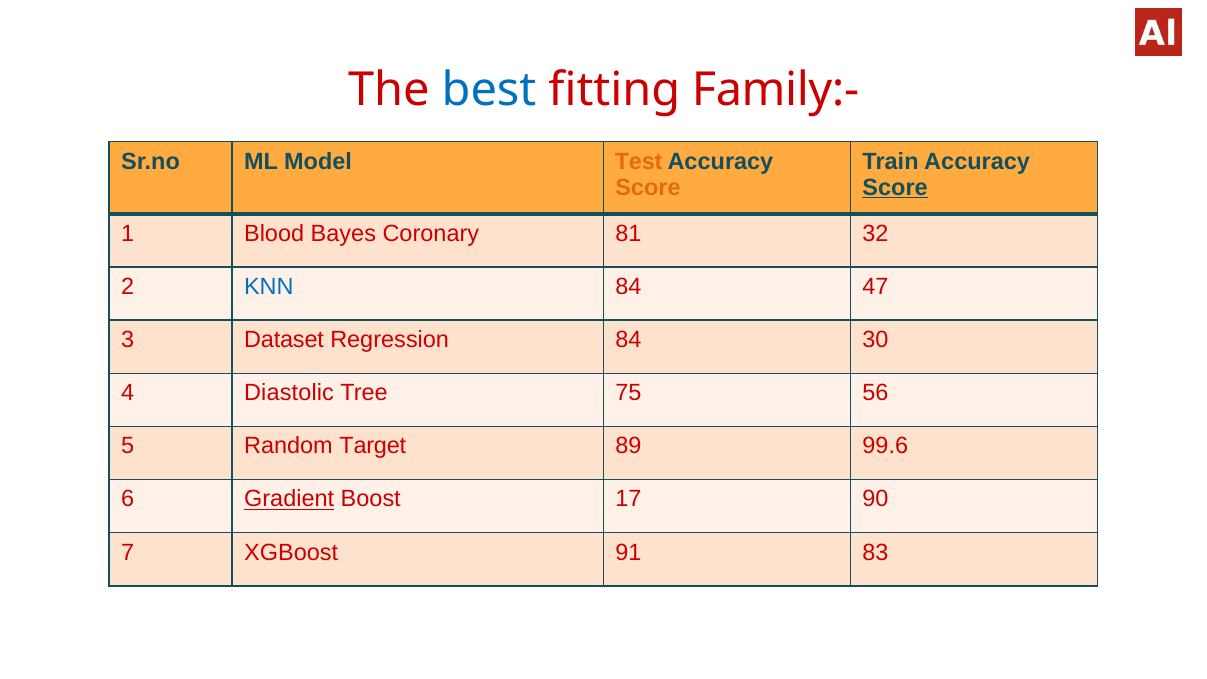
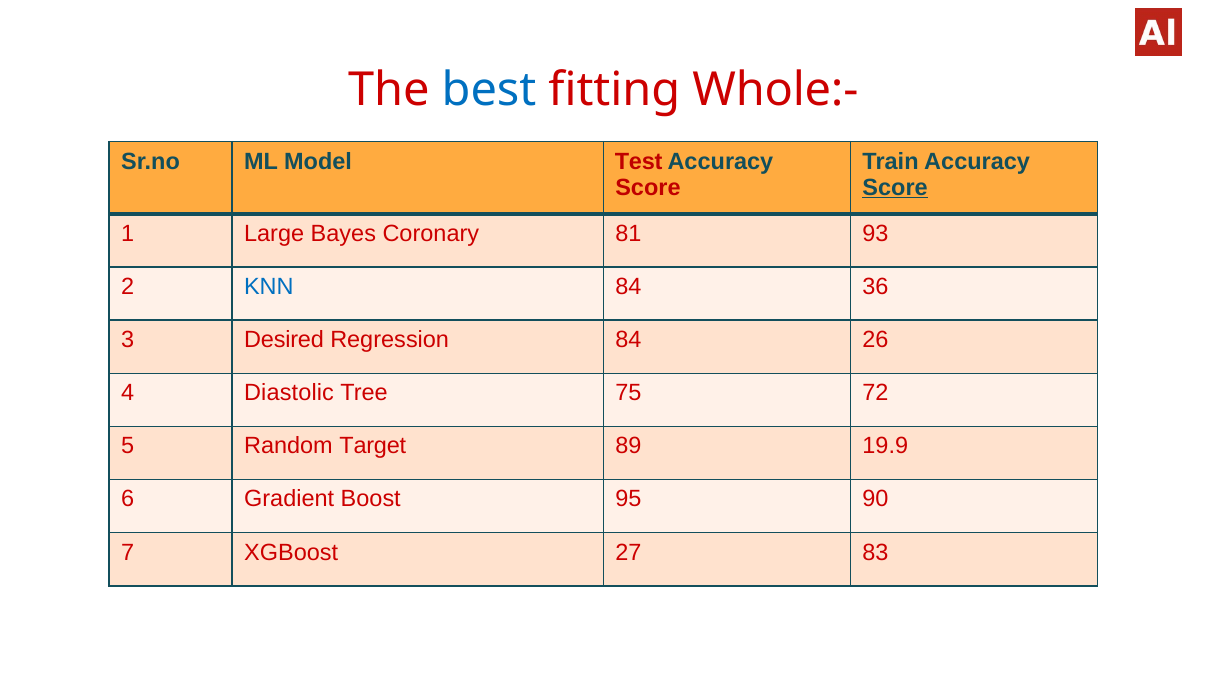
Family:-: Family:- -> Whole:-
Test colour: orange -> red
Score at (648, 188) colour: orange -> red
Blood: Blood -> Large
32: 32 -> 93
47: 47 -> 36
Dataset: Dataset -> Desired
30: 30 -> 26
56: 56 -> 72
99.6: 99.6 -> 19.9
Gradient underline: present -> none
17: 17 -> 95
91: 91 -> 27
